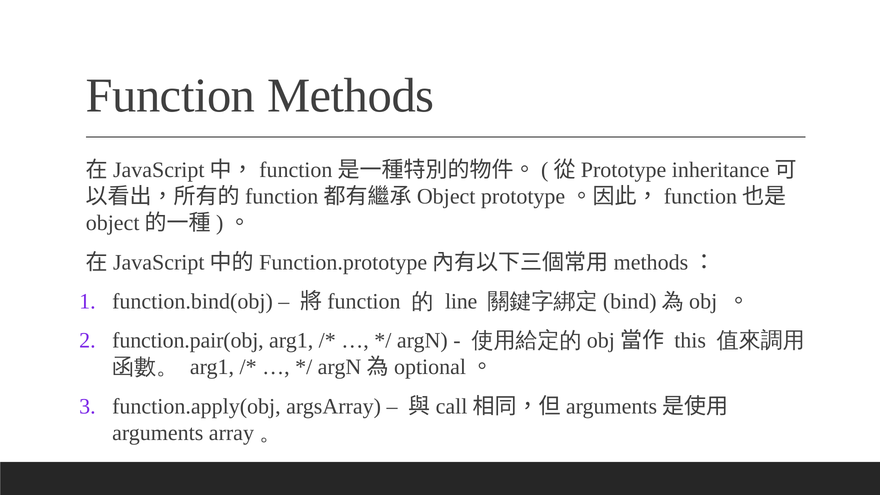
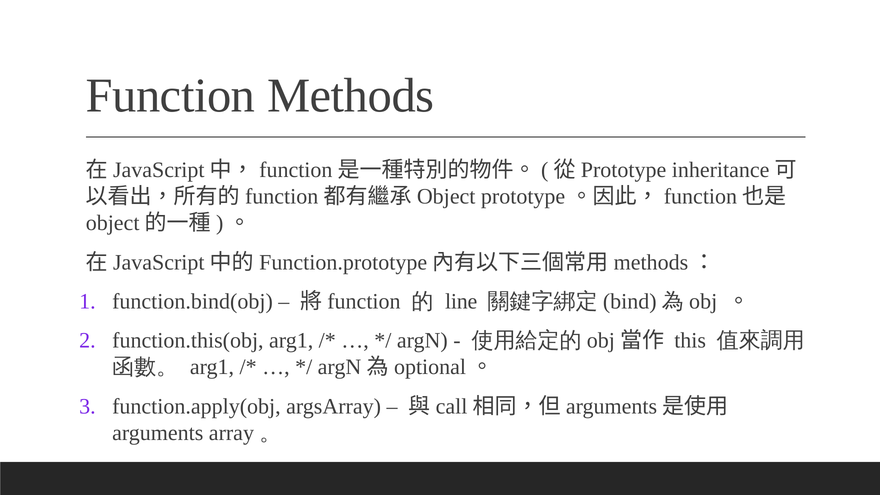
function.pair(obj: function.pair(obj -> function.this(obj
